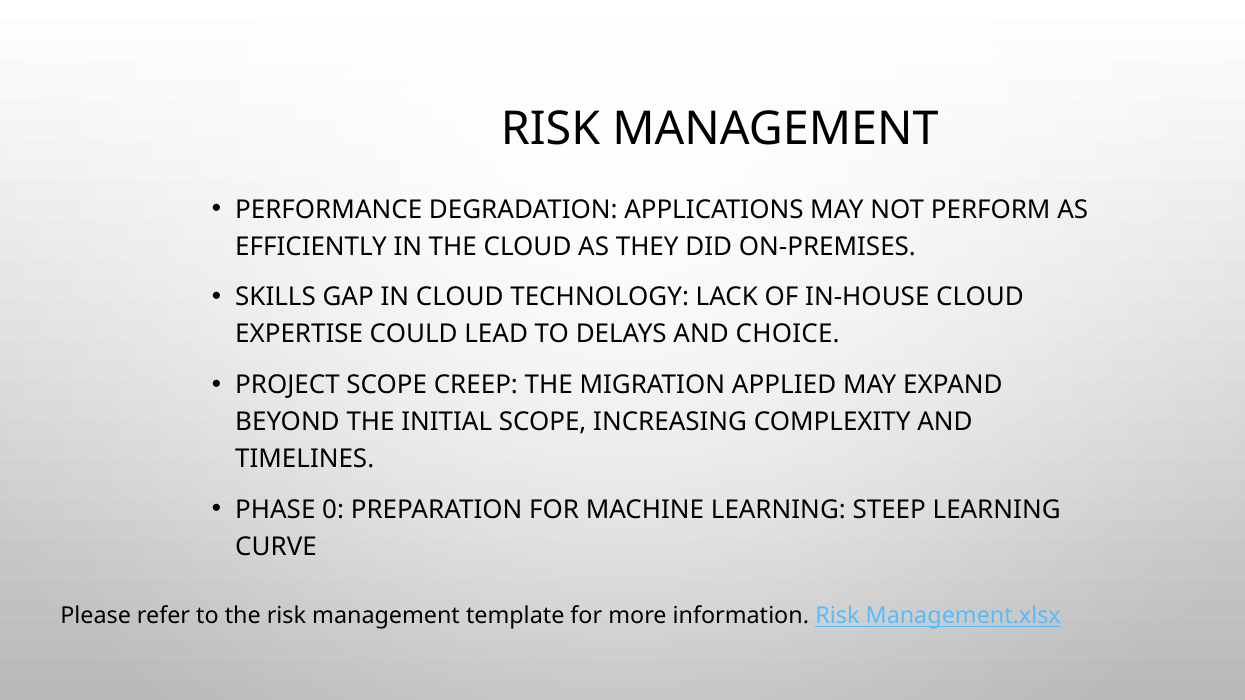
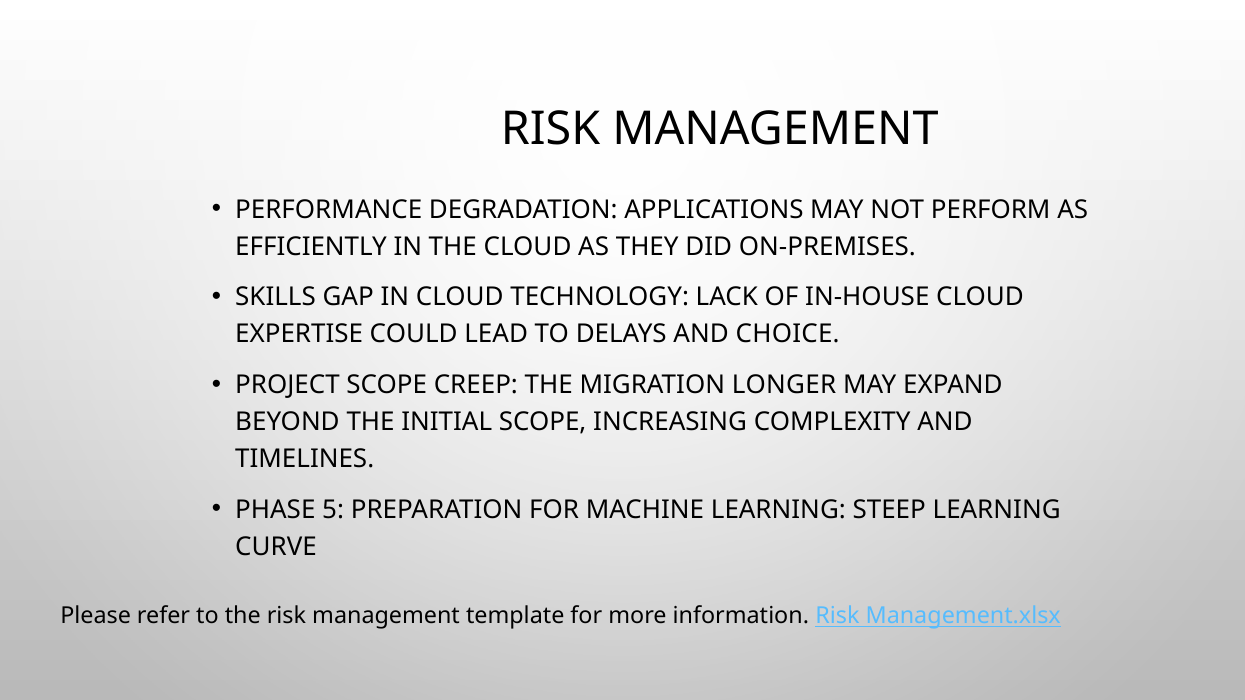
APPLIED: APPLIED -> LONGER
0: 0 -> 5
